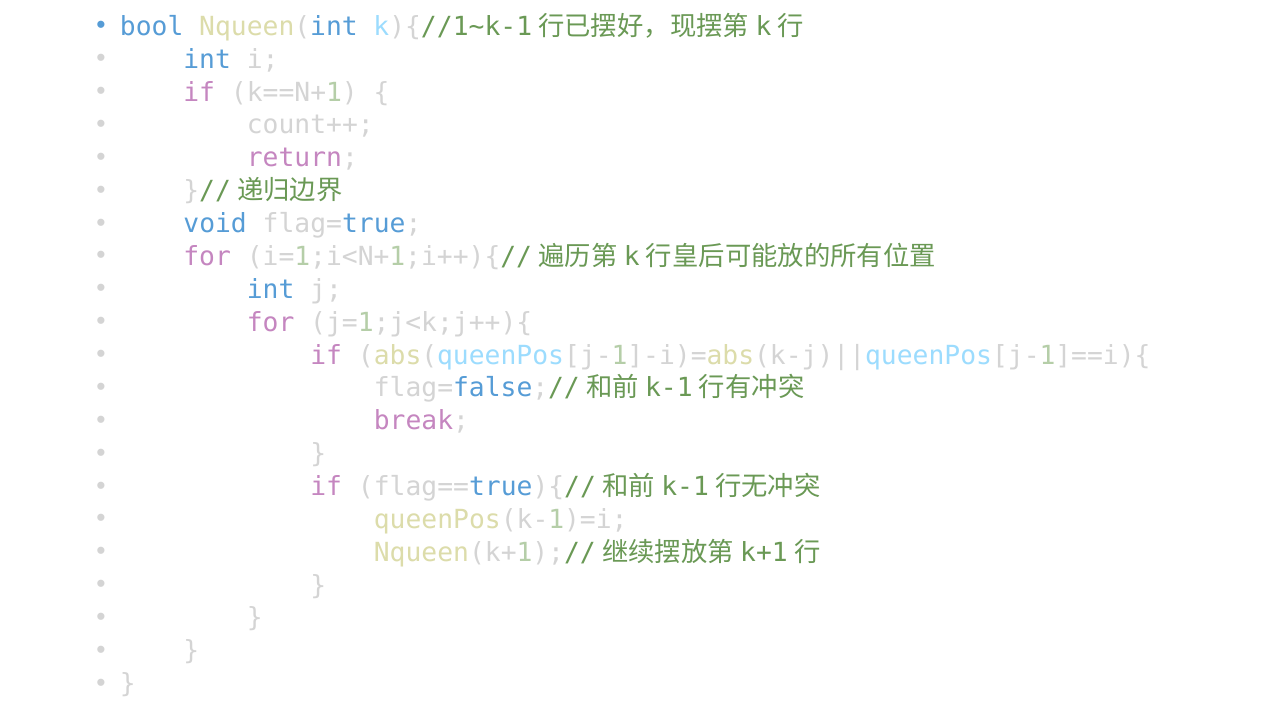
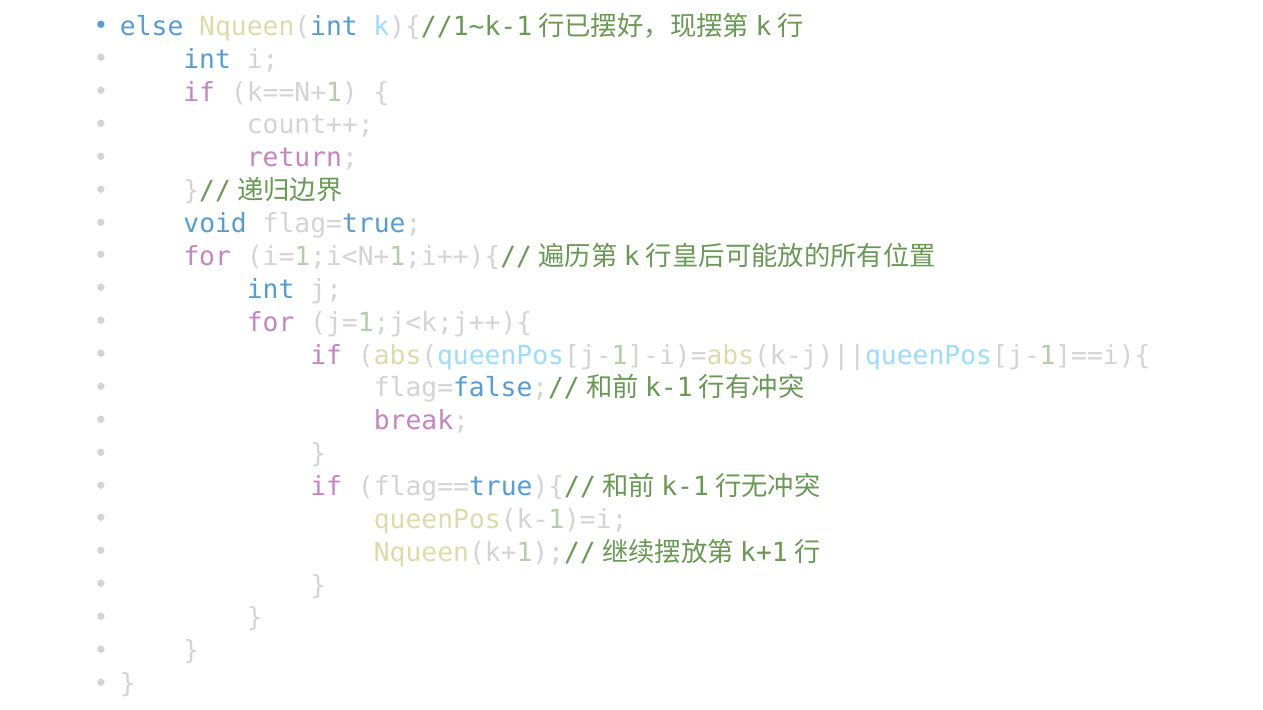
bool: bool -> else
